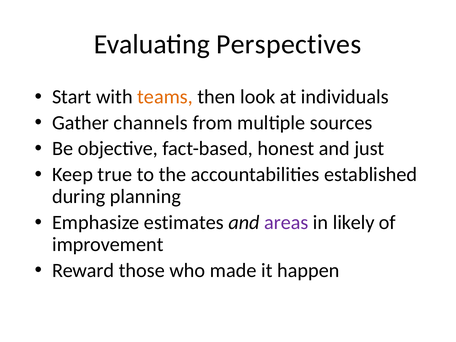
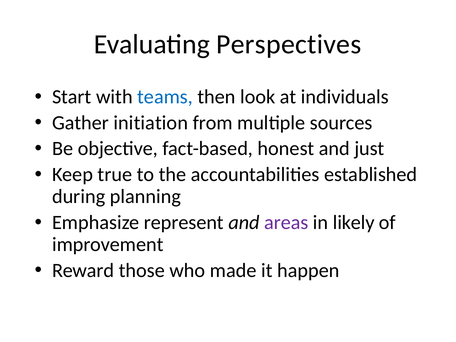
teams colour: orange -> blue
channels: channels -> initiation
estimates: estimates -> represent
